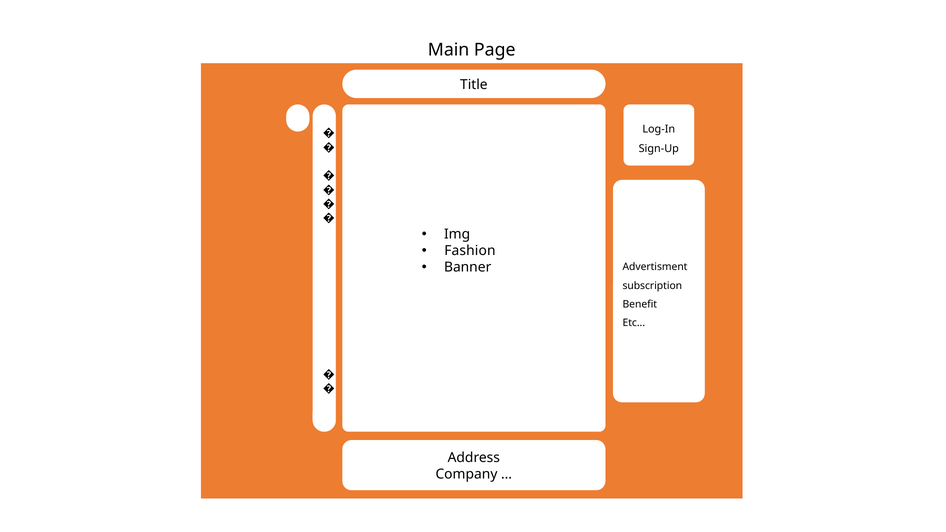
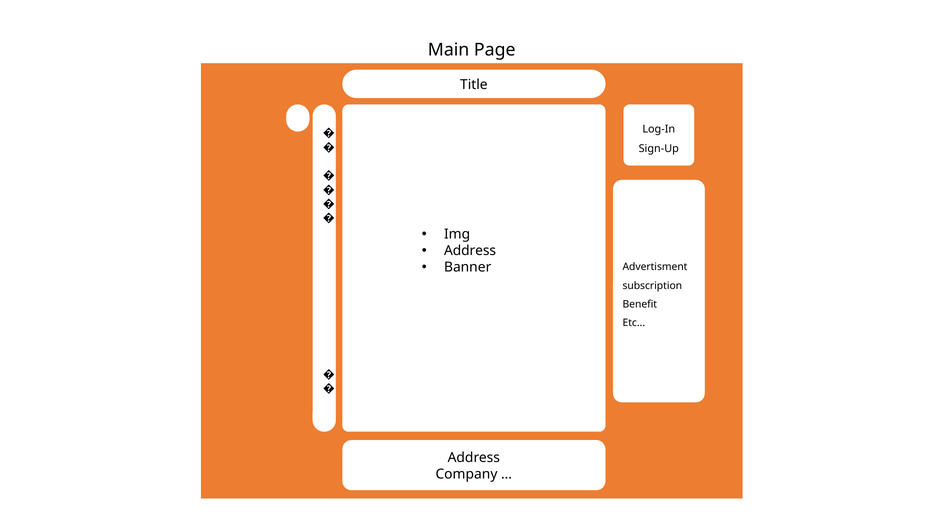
Fashion at (470, 251): Fashion -> Address
